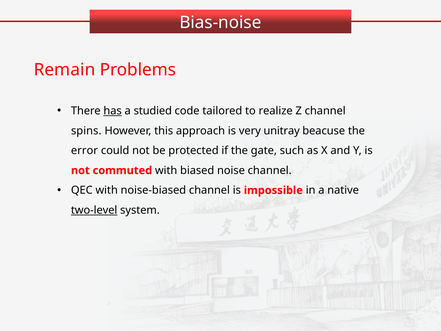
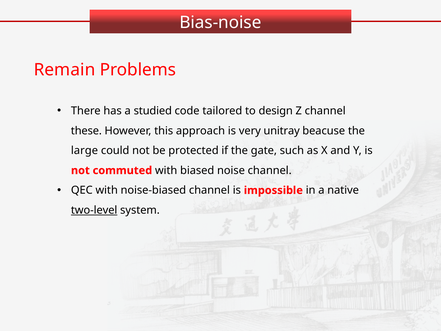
has underline: present -> none
realize: realize -> design
spins: spins -> these
error: error -> large
